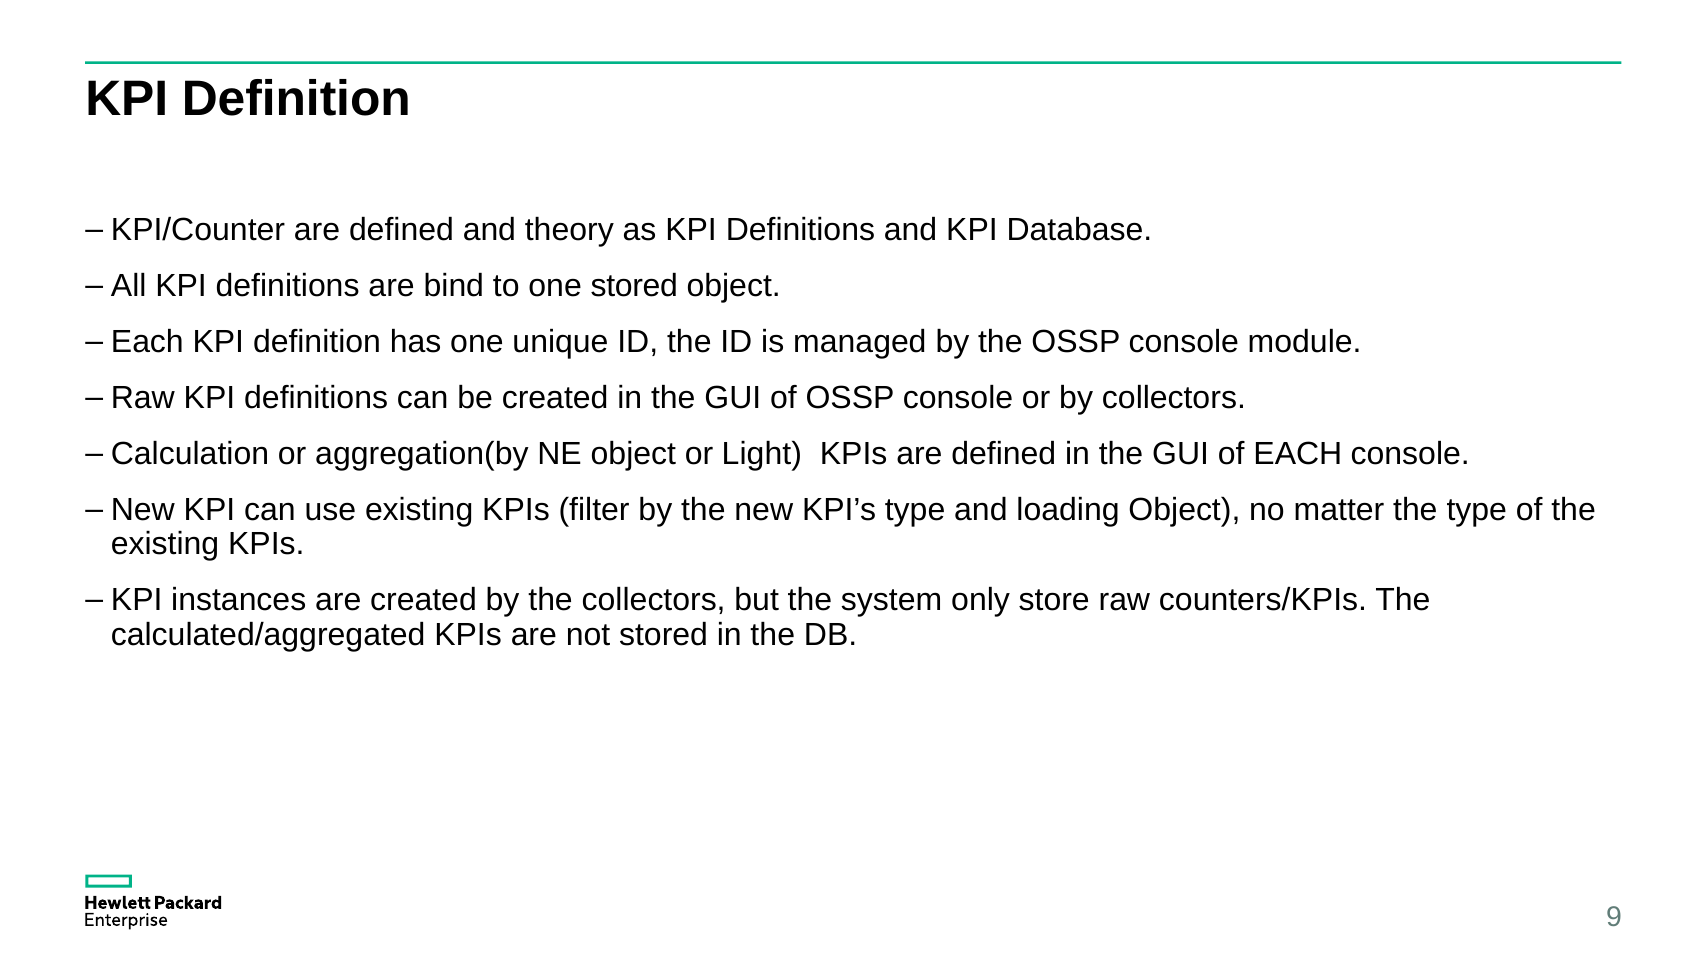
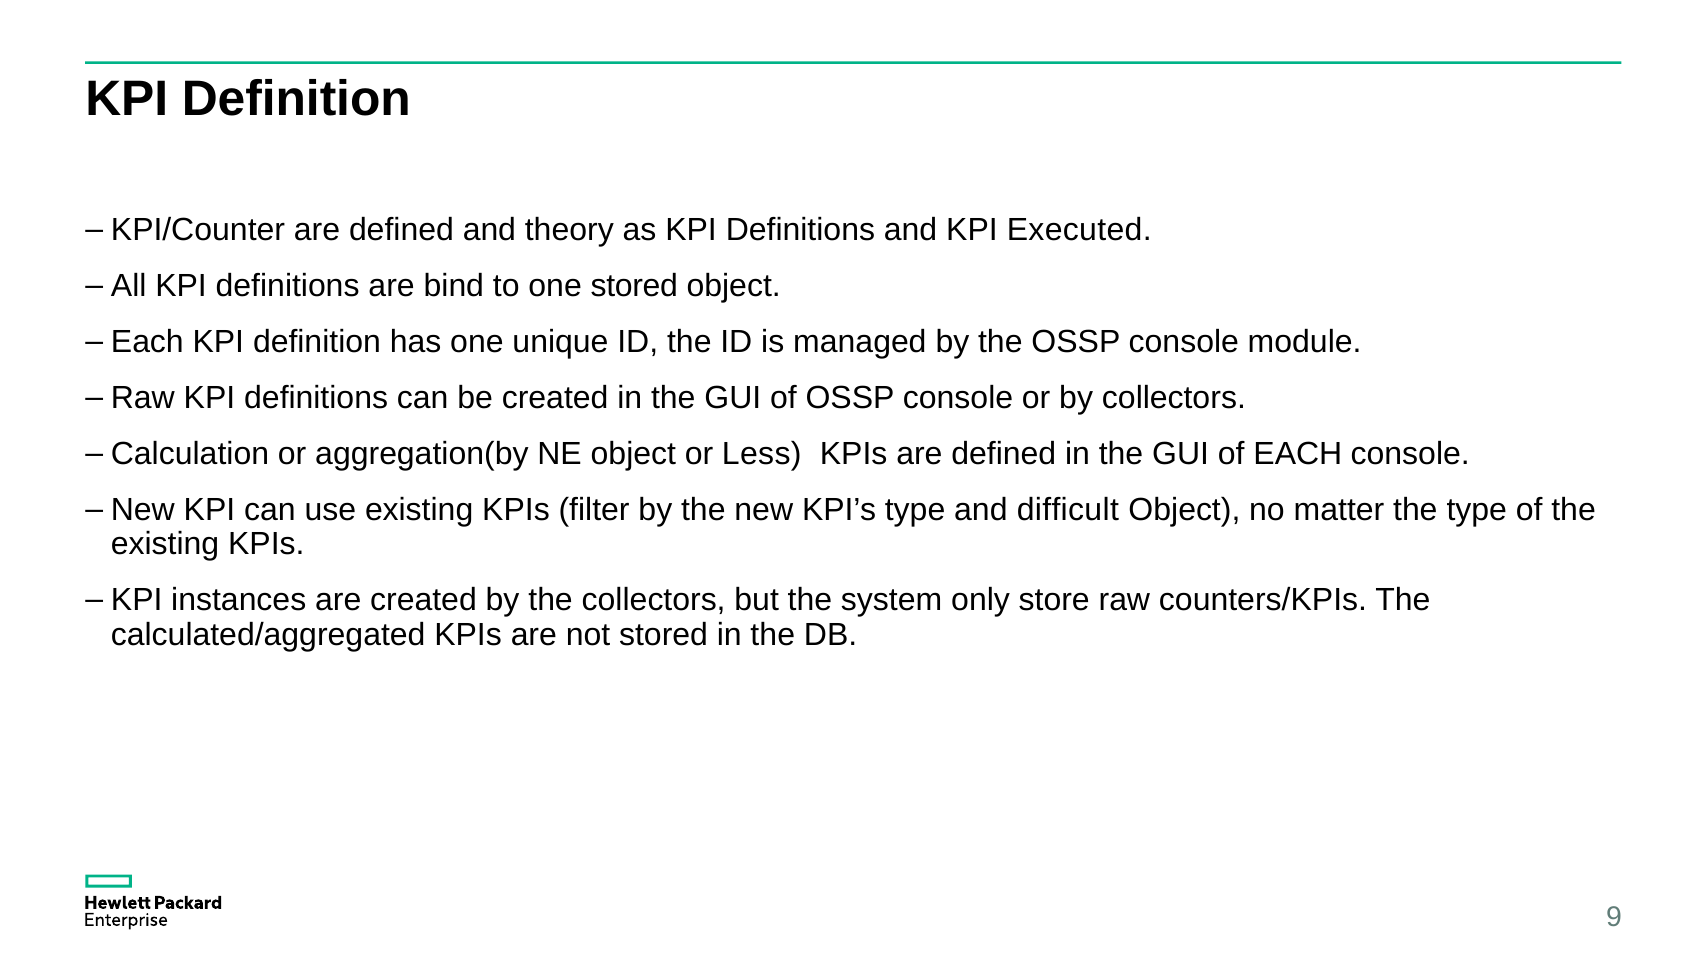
Database: Database -> Executed
Light: Light -> Less
loading: loading -> difficult
